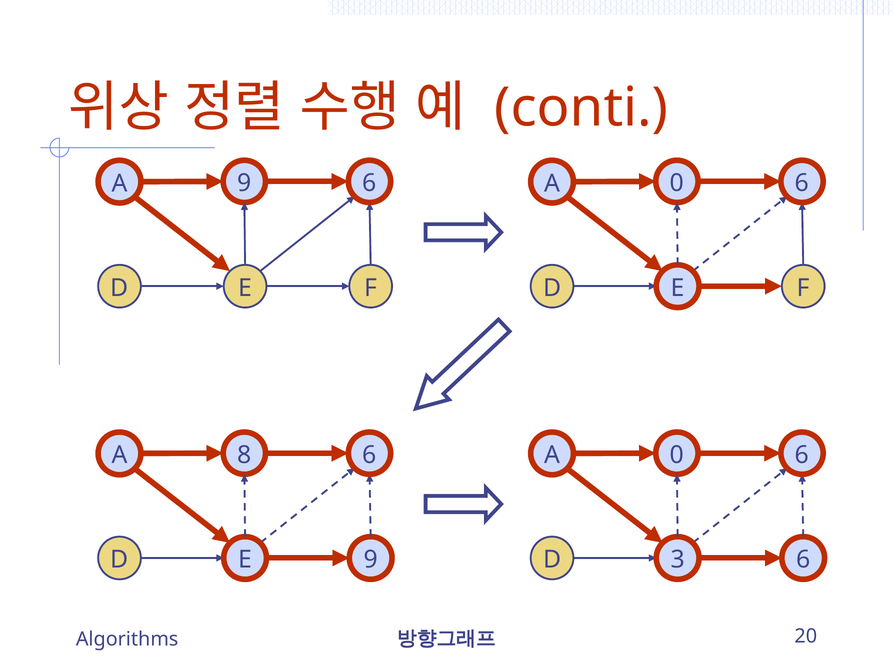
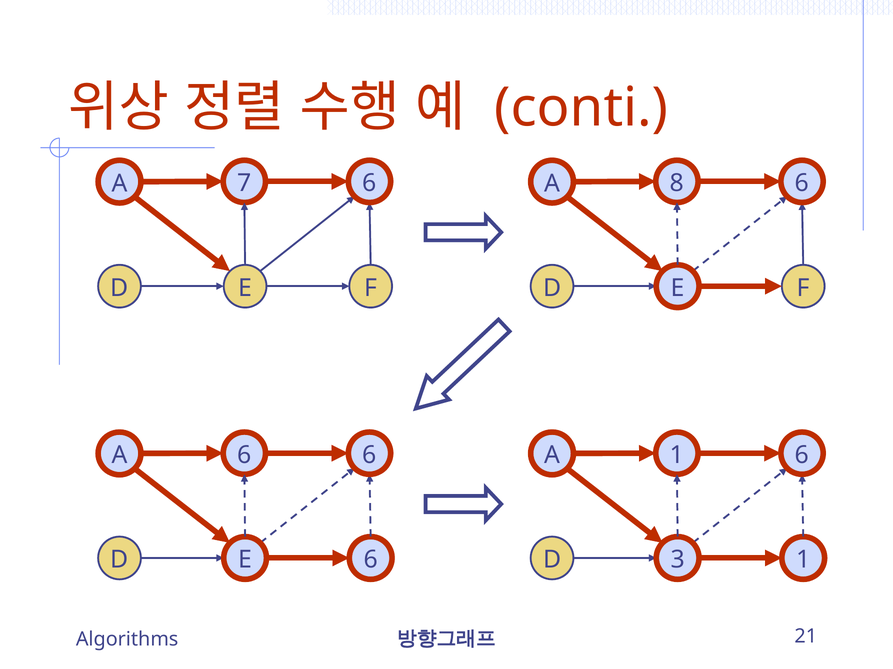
A 9: 9 -> 7
0 at (677, 183): 0 -> 8
A 8: 8 -> 6
0 at (677, 455): 0 -> 1
D 9: 9 -> 6
D 6: 6 -> 1
20: 20 -> 21
